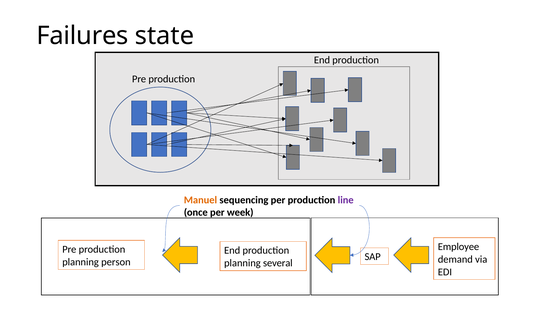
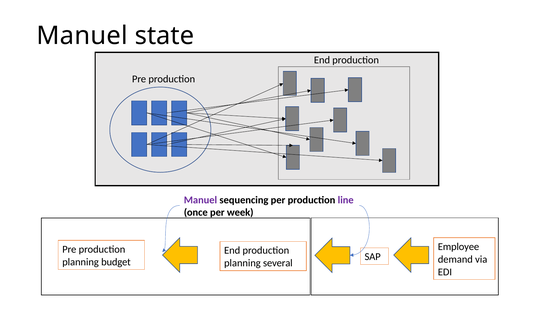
Failures at (82, 36): Failures -> Manuel
Manuel at (200, 199) colour: orange -> purple
person: person -> budget
